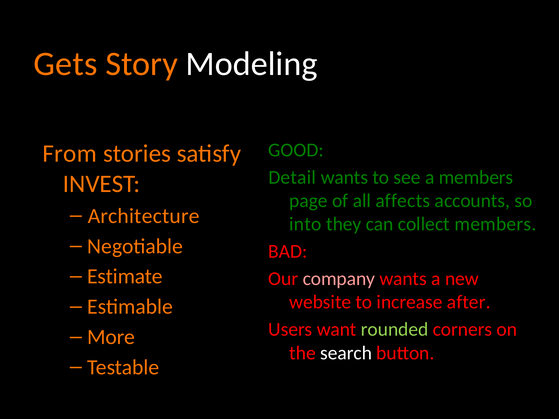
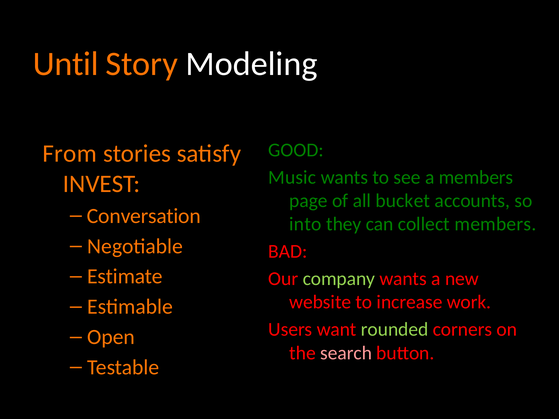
Gets: Gets -> Until
Detail: Detail -> Music
affects: affects -> bucket
Architecture: Architecture -> Conversation
company colour: pink -> light green
after: after -> work
More: More -> Open
search colour: white -> pink
